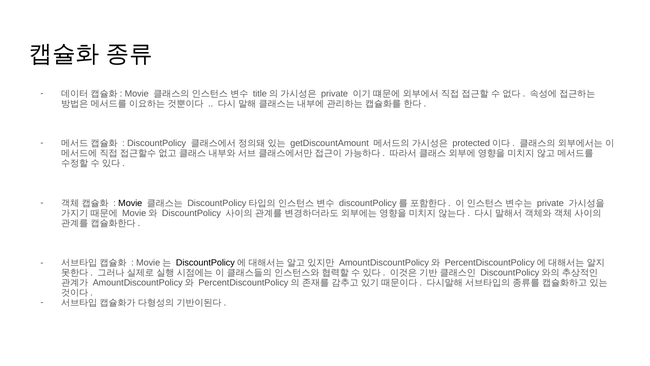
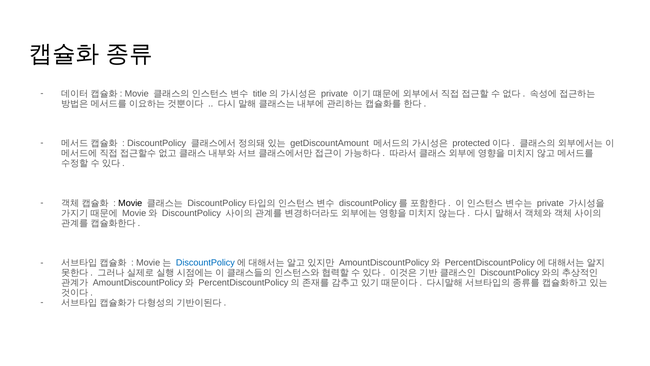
DiscountPolicy at (205, 263) colour: black -> blue
